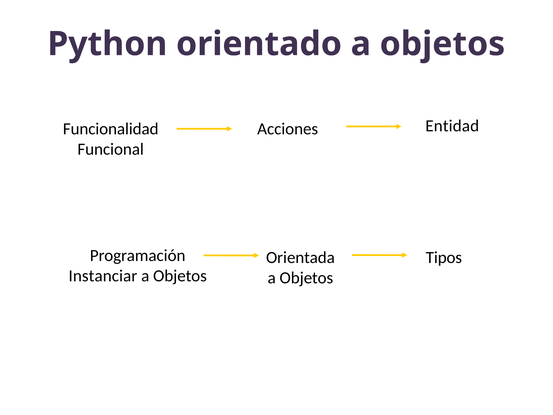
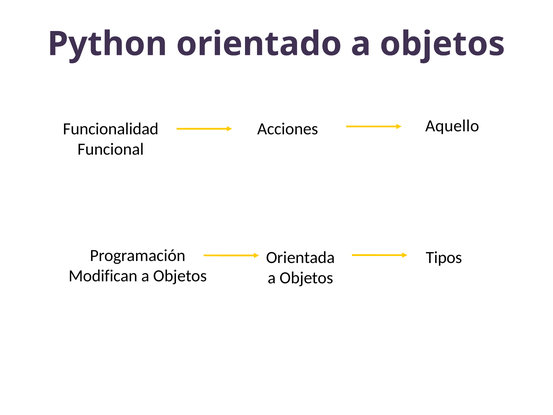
Entidad: Entidad -> Aquello
Instanciar: Instanciar -> Modifican
